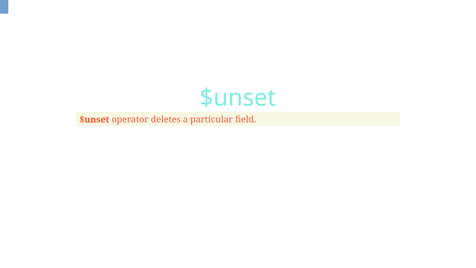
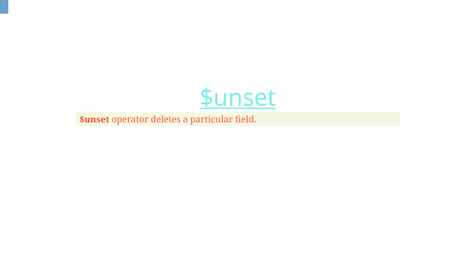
$unset at (238, 98) underline: none -> present
